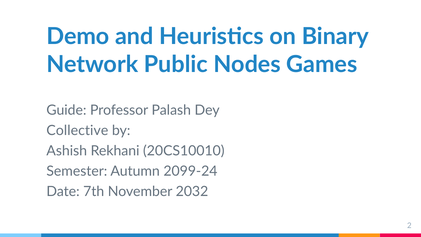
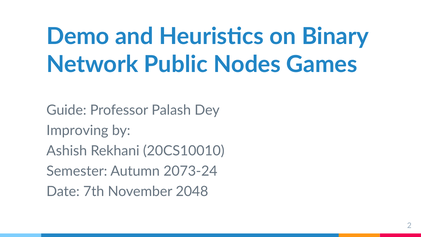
Collective: Collective -> Improving
2099-24: 2099-24 -> 2073-24
2032: 2032 -> 2048
